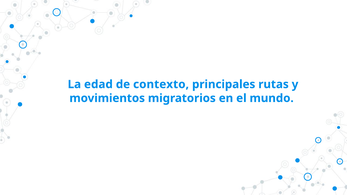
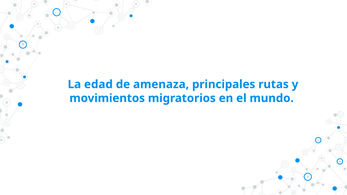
contexto: contexto -> amenaza
